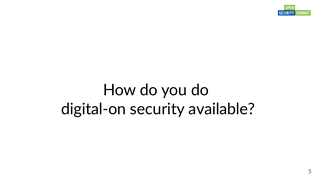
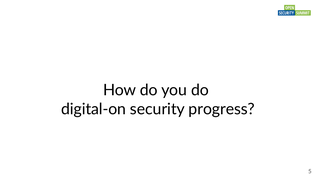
available: available -> progress
